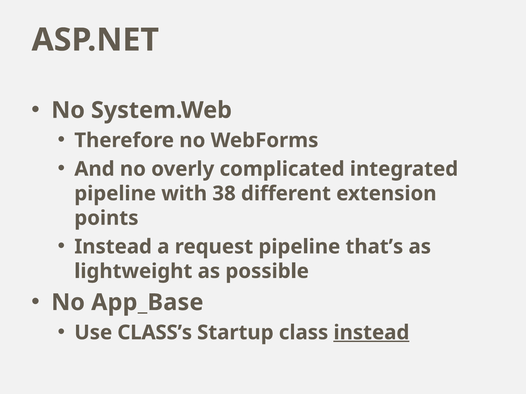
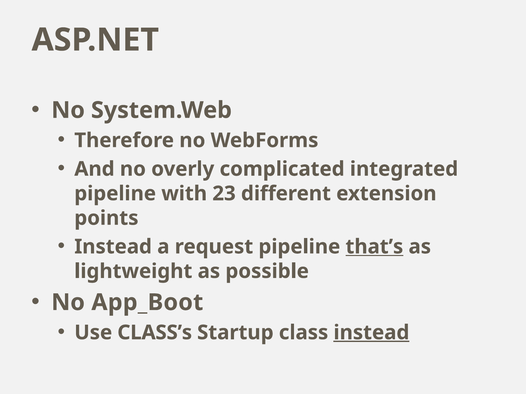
38: 38 -> 23
that’s underline: none -> present
App_Base: App_Base -> App_Boot
